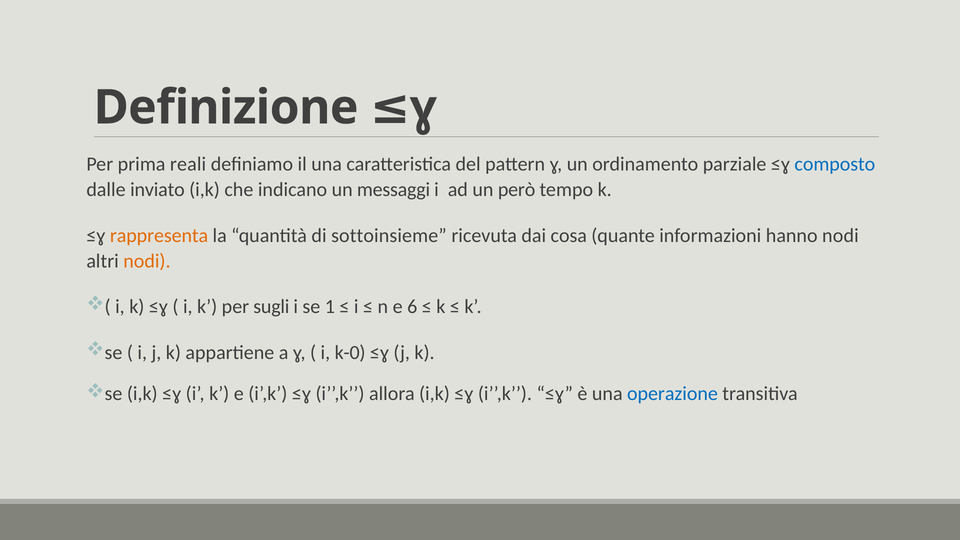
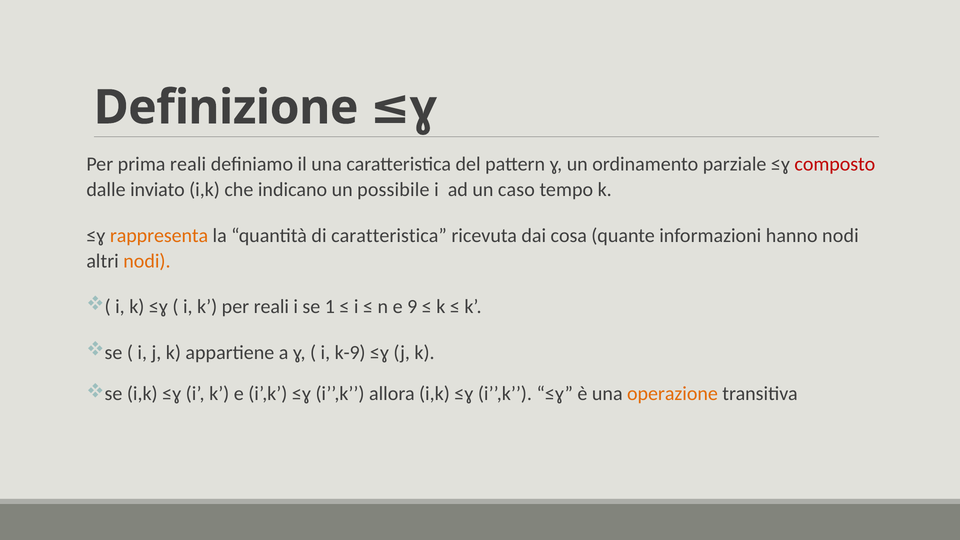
composto colour: blue -> red
messaggi: messaggi -> possibile
però: però -> caso
di sottoinsieme: sottoinsieme -> caratteristica
per sugli: sugli -> reali
6: 6 -> 9
k-0: k-0 -> k-9
operazione colour: blue -> orange
